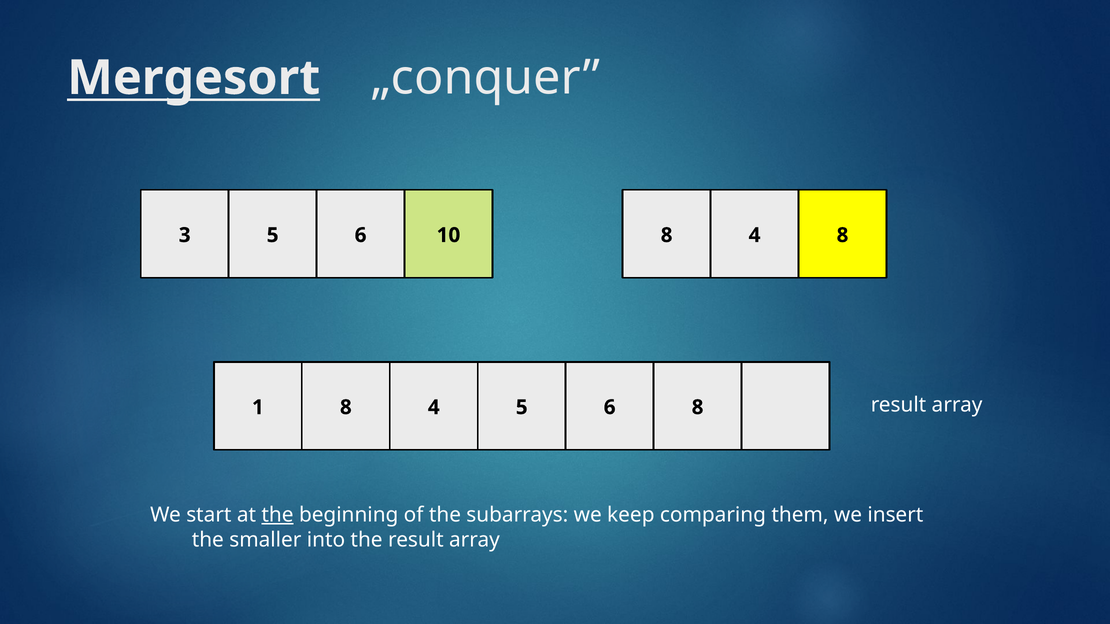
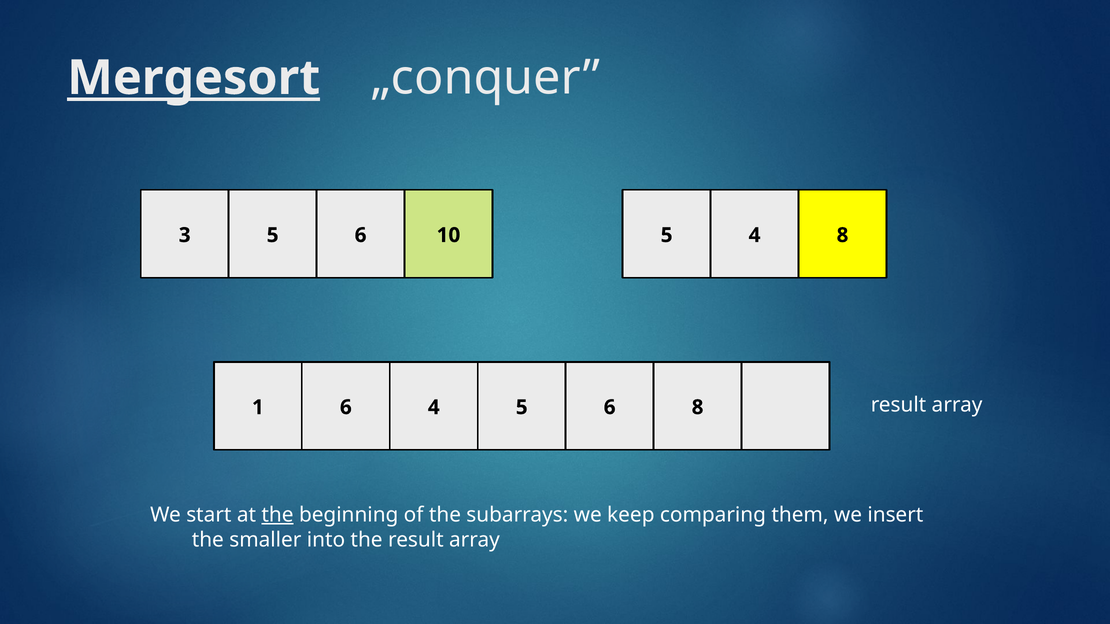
Mergesort underline: none -> present
10 8: 8 -> 5
1 8: 8 -> 6
